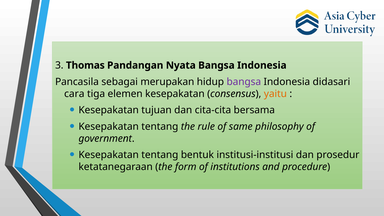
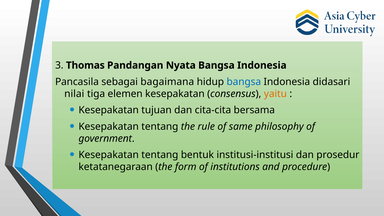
merupakan: merupakan -> bagaimana
bangsa at (244, 82) colour: purple -> blue
cara: cara -> nilai
